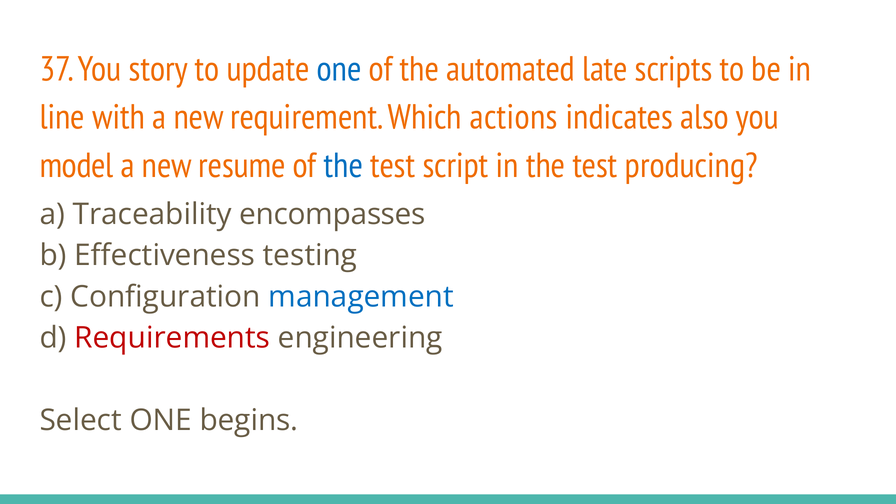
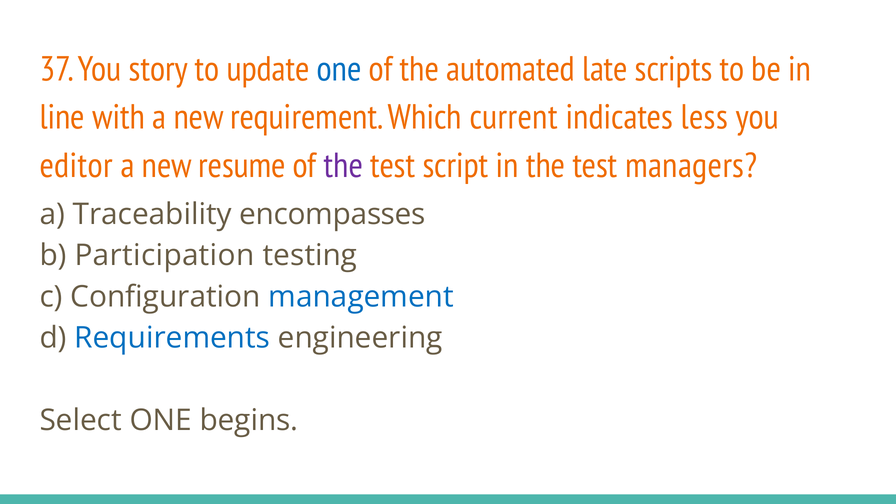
actions: actions -> current
also: also -> less
model: model -> editor
the at (343, 166) colour: blue -> purple
producing: producing -> managers
Effectiveness: Effectiveness -> Participation
Requirements colour: red -> blue
